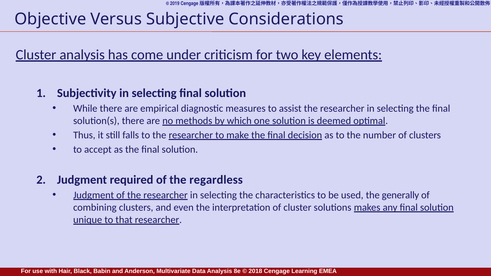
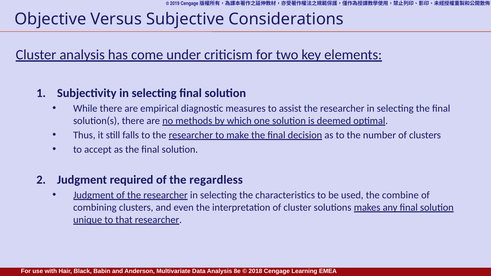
generally: generally -> combine
